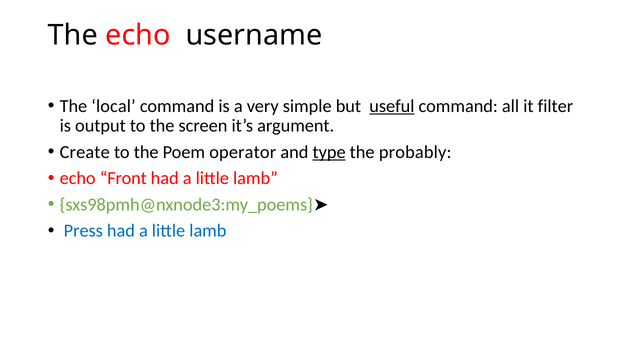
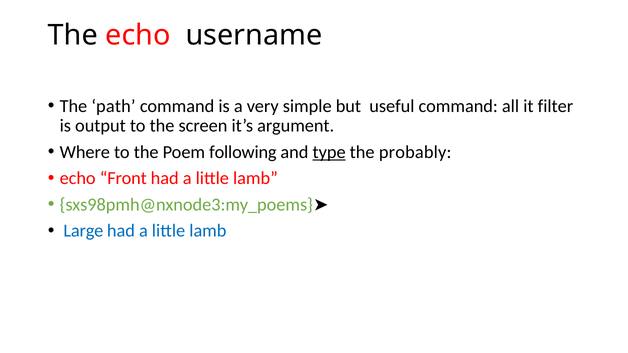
local: local -> path
useful underline: present -> none
Create: Create -> Where
operator: operator -> following
Press: Press -> Large
